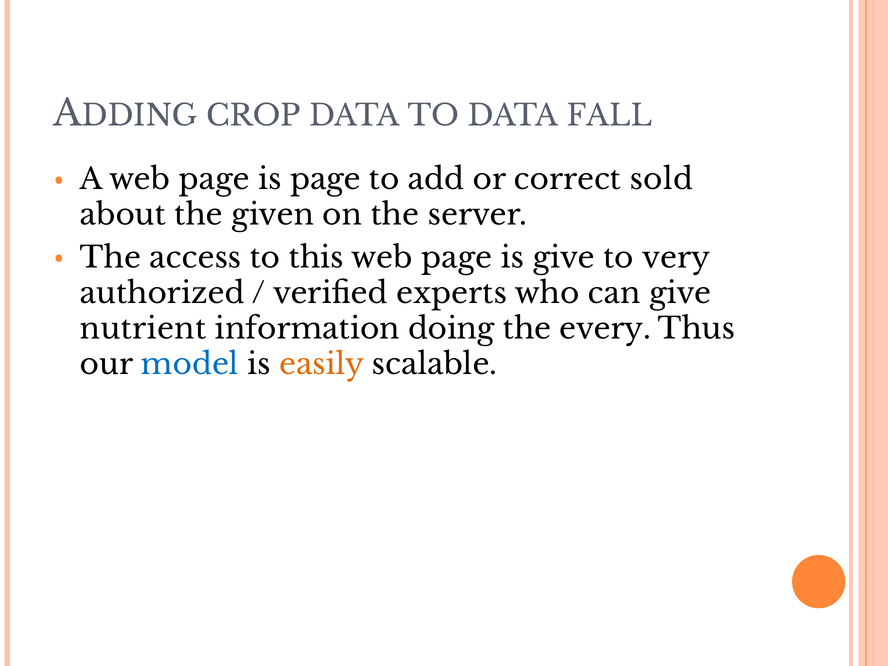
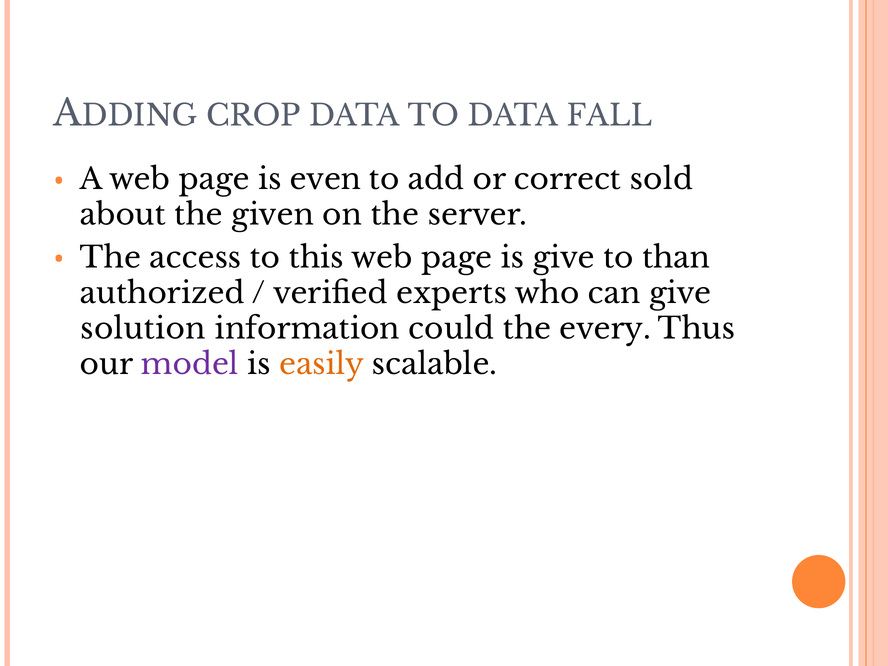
is page: page -> even
very: very -> than
nutrient: nutrient -> solution
doing: doing -> could
model colour: blue -> purple
